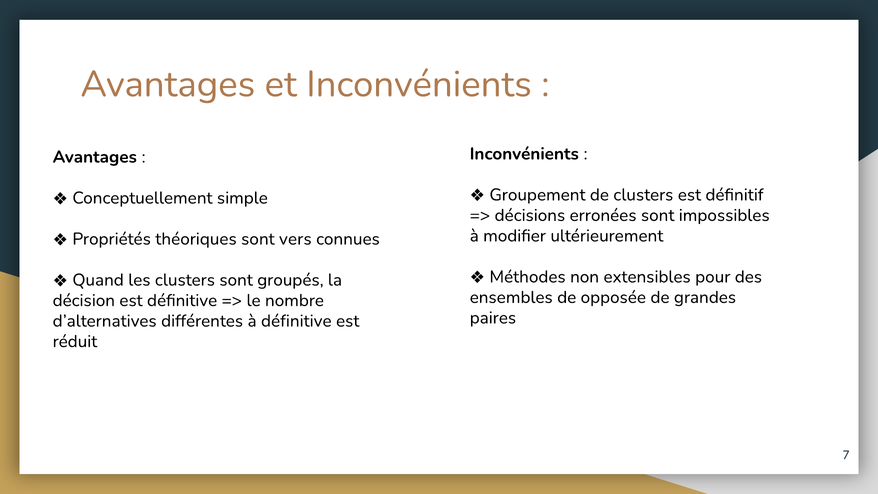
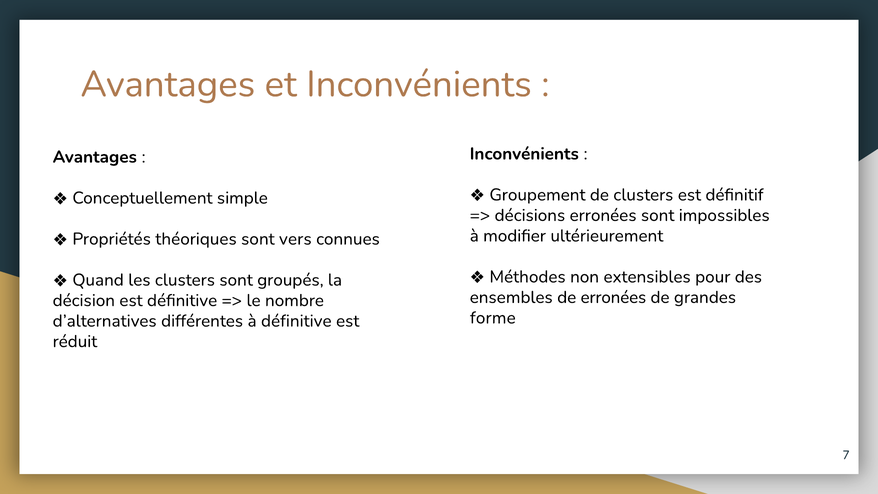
de opposée: opposée -> erronées
paires: paires -> forme
